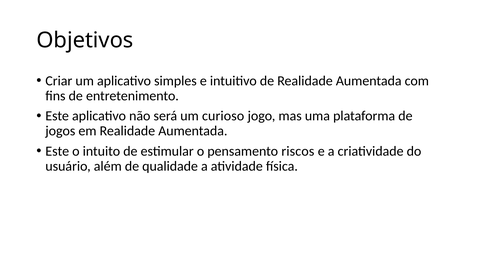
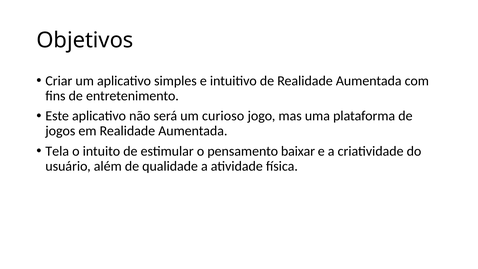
Este at (57, 151): Este -> Tela
riscos: riscos -> baixar
